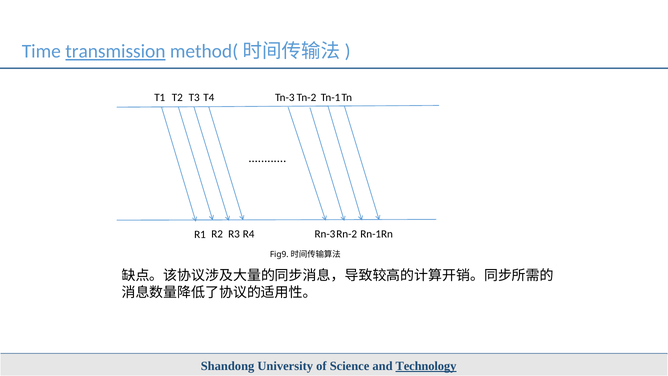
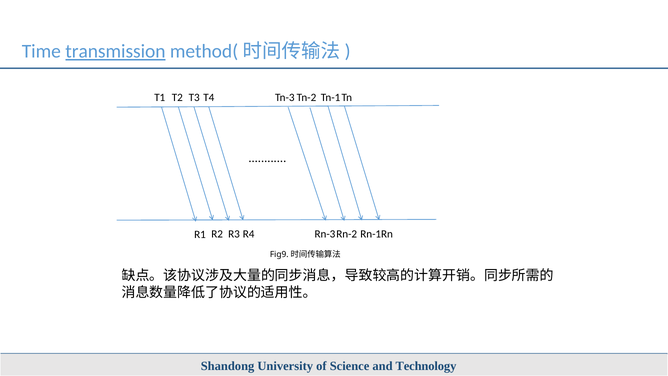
Technology underline: present -> none
